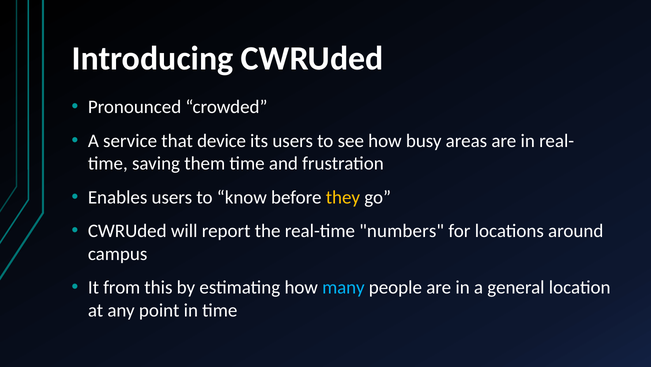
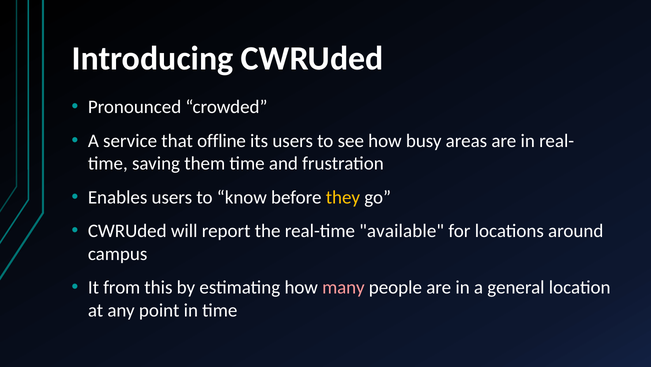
device: device -> offline
numbers: numbers -> available
many colour: light blue -> pink
